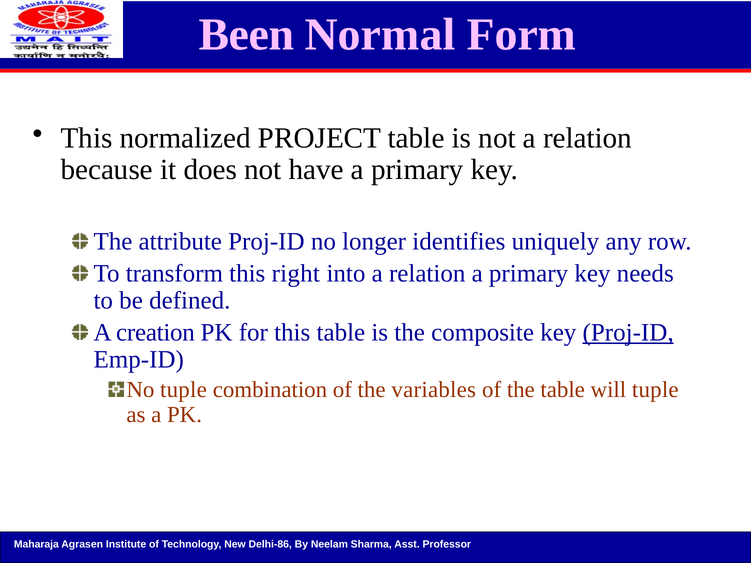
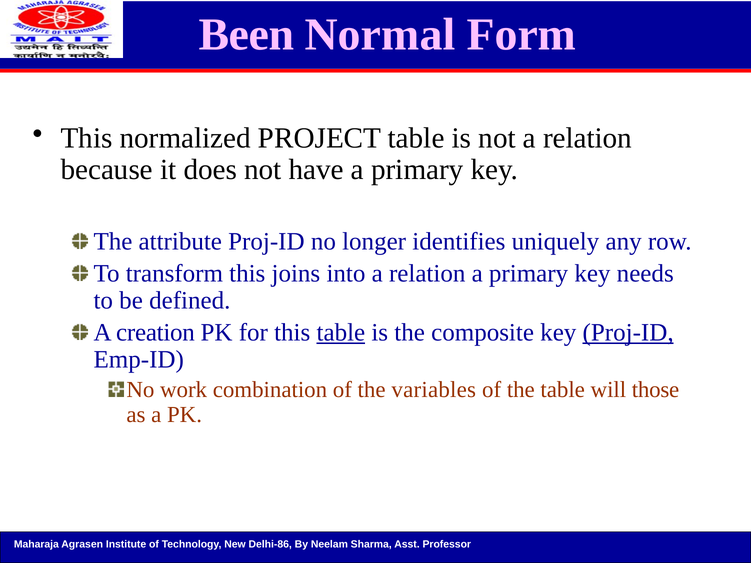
right: right -> joins
table at (341, 333) underline: none -> present
No tuple: tuple -> work
will tuple: tuple -> those
